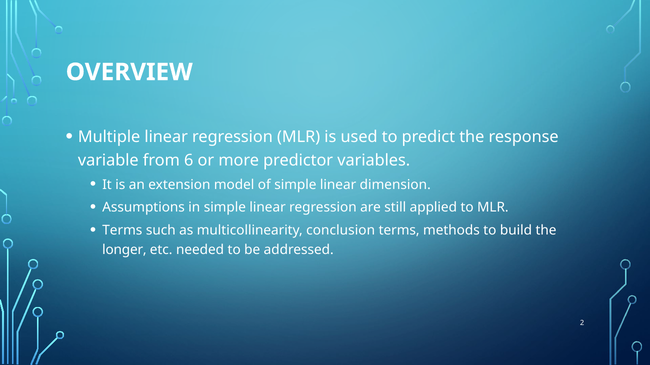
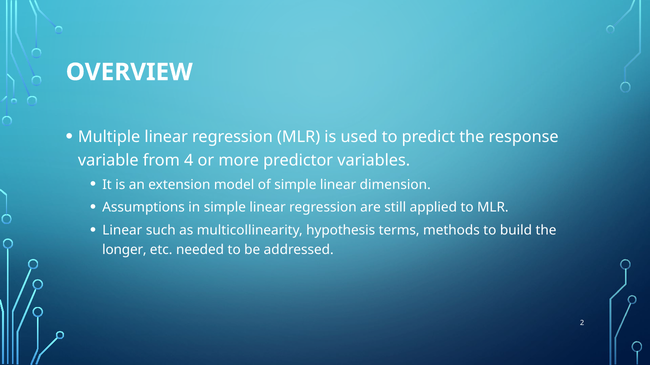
6: 6 -> 4
Terms at (122, 231): Terms -> Linear
conclusion: conclusion -> hypothesis
